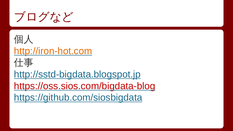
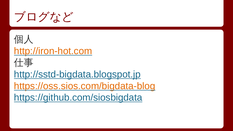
https://oss.sios.com/bigdata-blog colour: red -> orange
